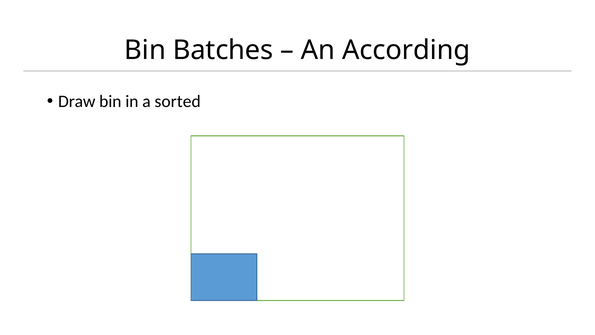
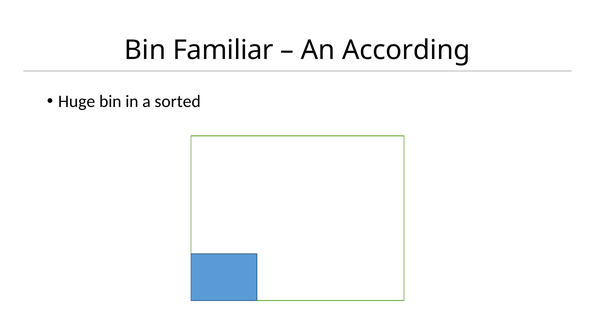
Batches: Batches -> Familiar
Draw: Draw -> Huge
